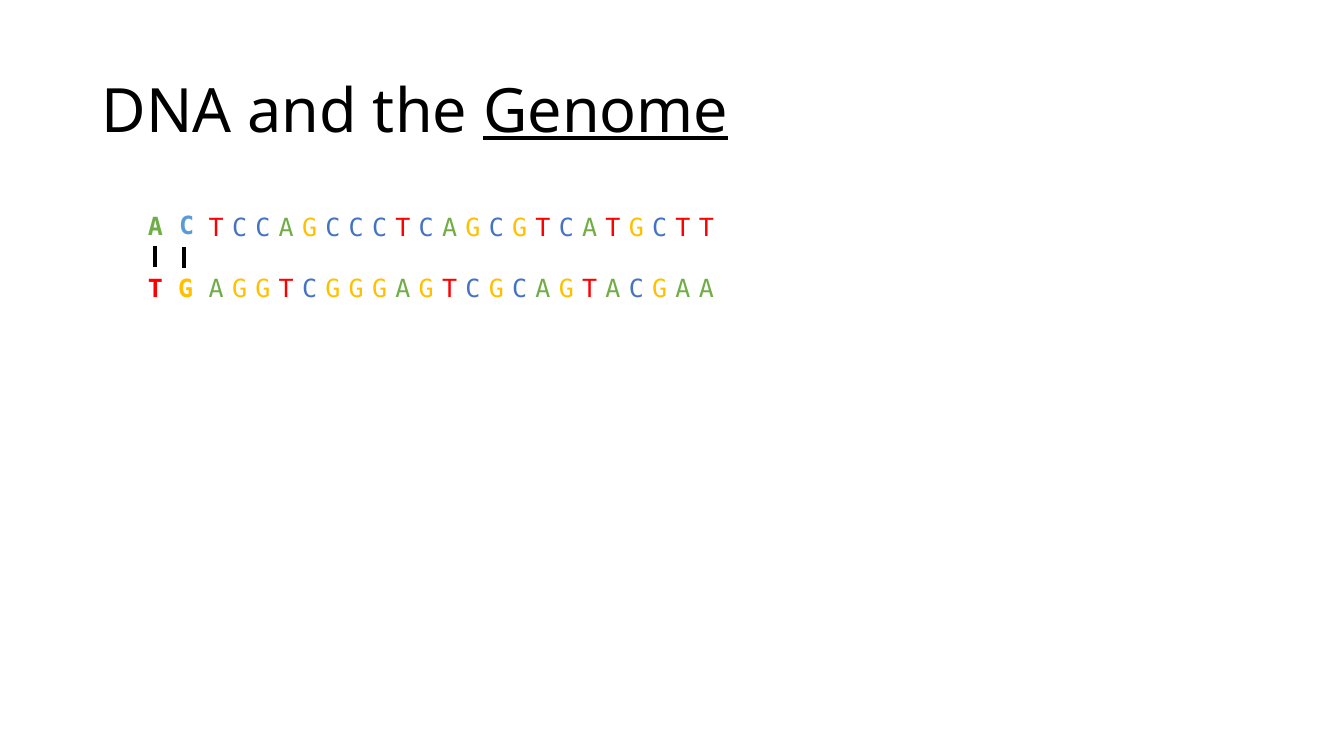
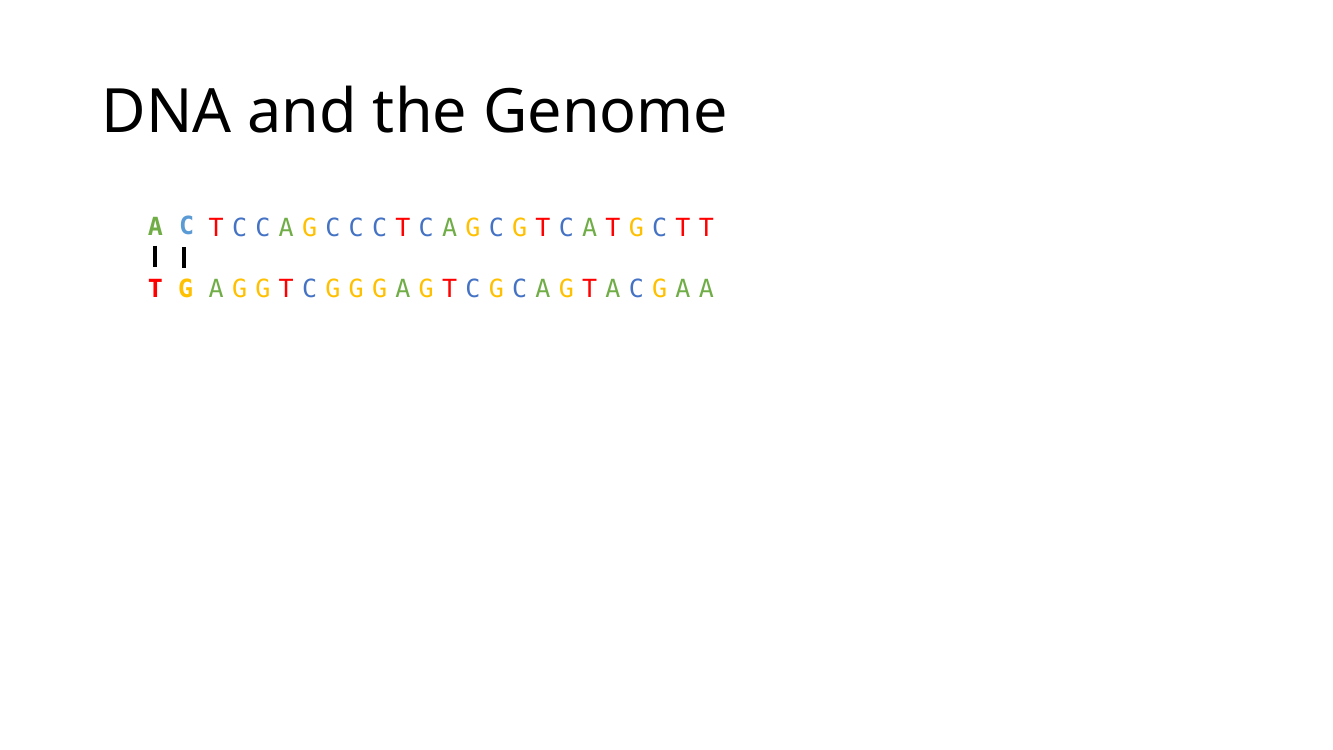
Genome underline: present -> none
